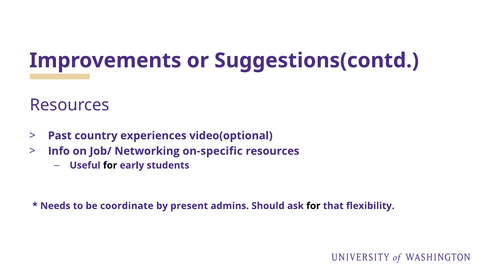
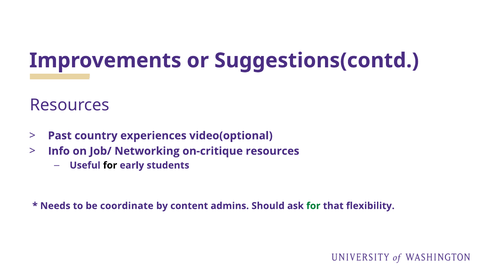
on-specific: on-specific -> on-critique
present: present -> content
for at (313, 206) colour: black -> green
